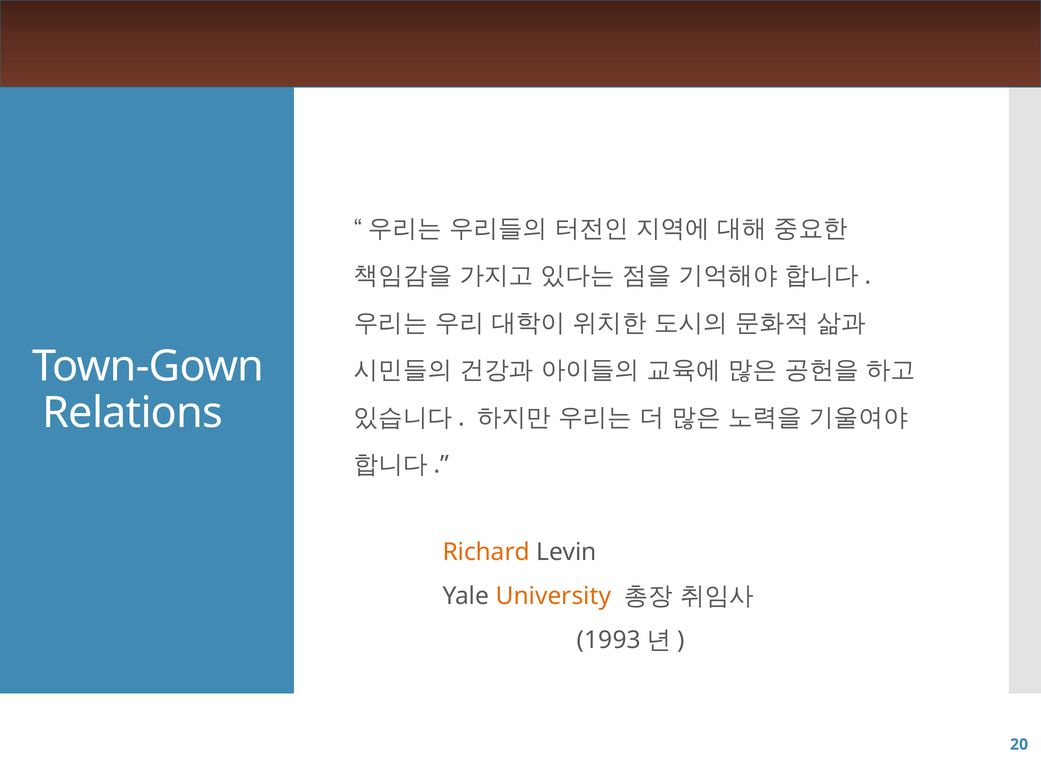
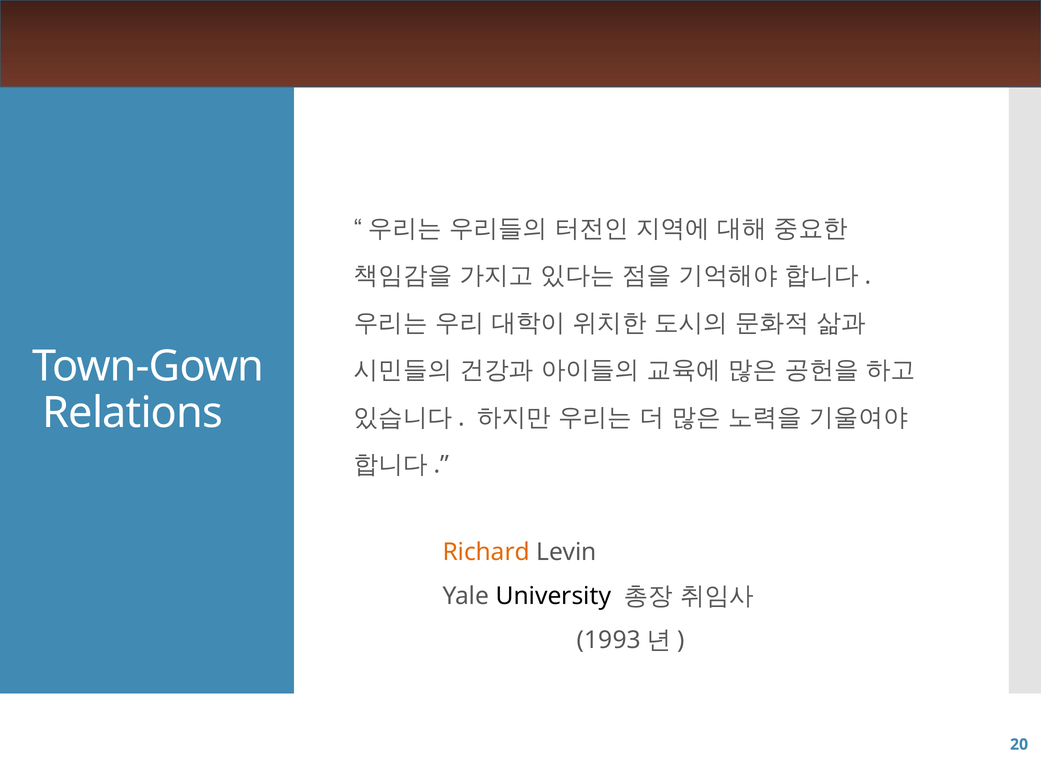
University colour: orange -> black
